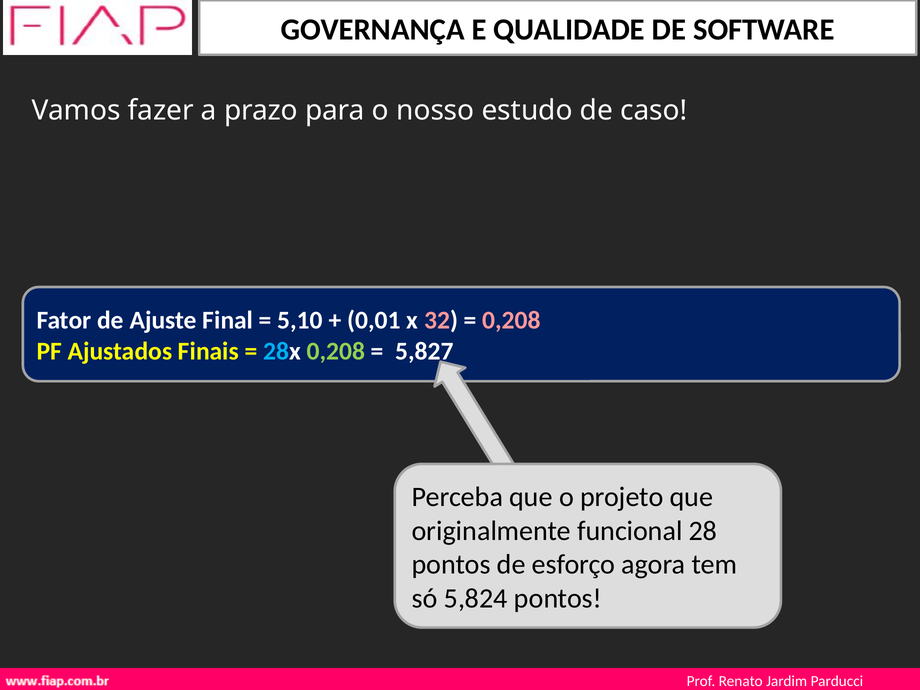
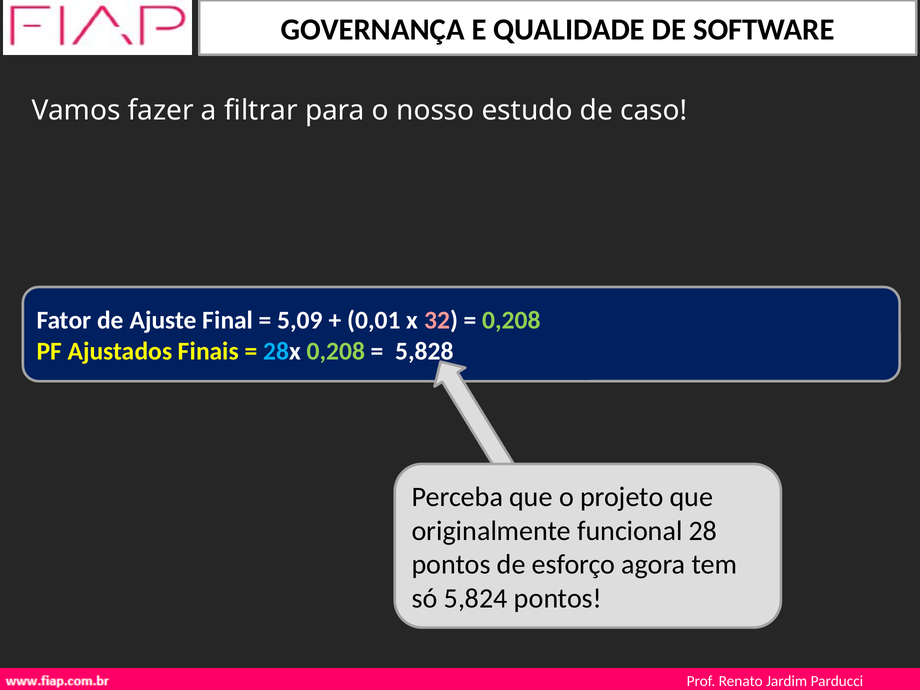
prazo: prazo -> filtrar
5,10: 5,10 -> 5,09
0,208 at (512, 321) colour: pink -> light green
5,827: 5,827 -> 5,828
